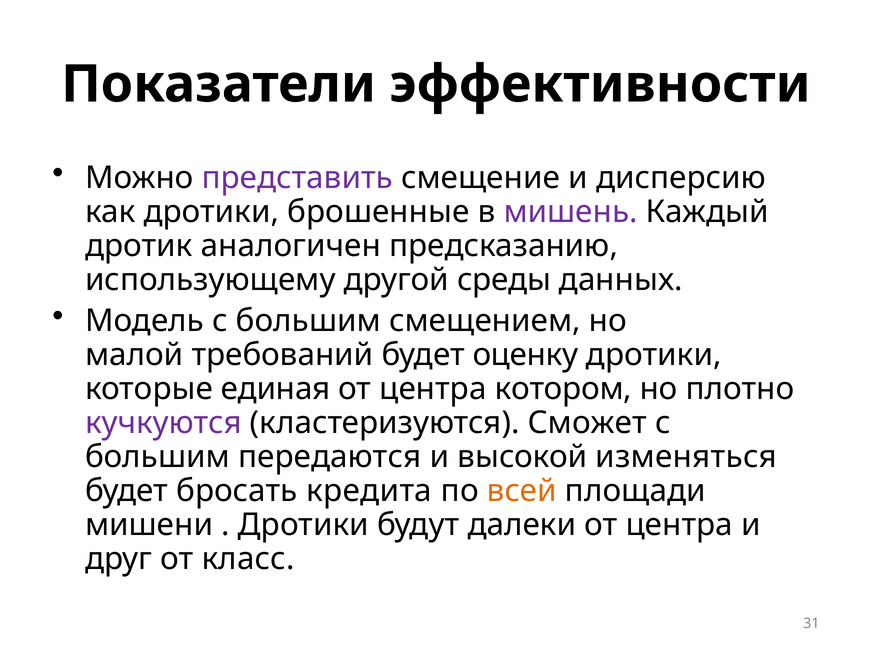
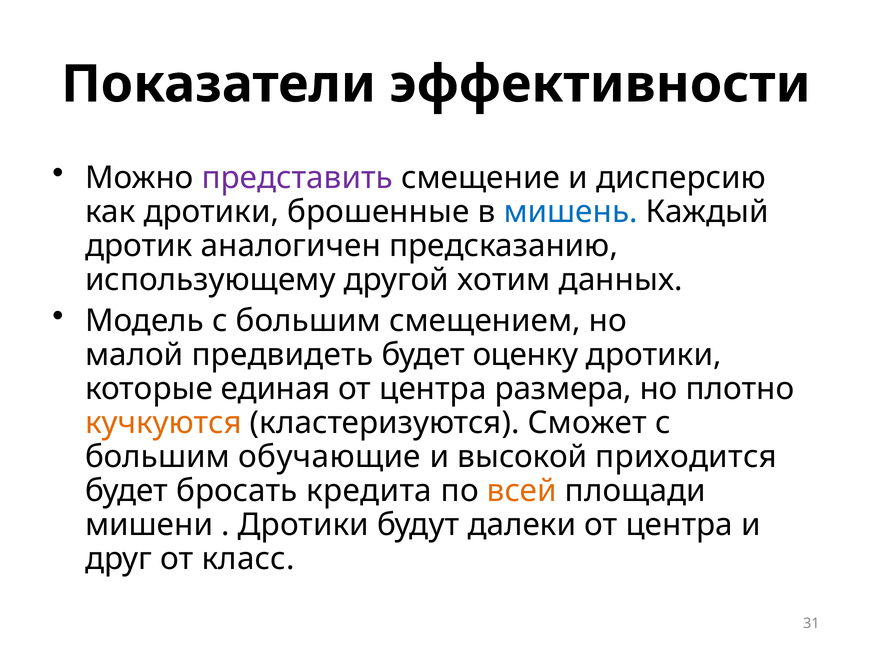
мишень colour: purple -> blue
среды: среды -> хотим
требований: требований -> предвидеть
котором: котором -> размера
кучкуются colour: purple -> orange
передаются: передаются -> обучающие
изменяться: изменяться -> приходится
